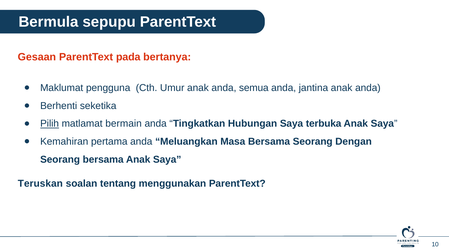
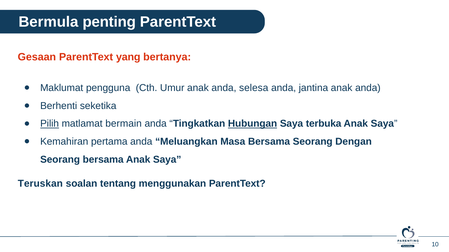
sepupu: sepupu -> penting
pada: pada -> yang
semua: semua -> selesa
Hubungan underline: none -> present
